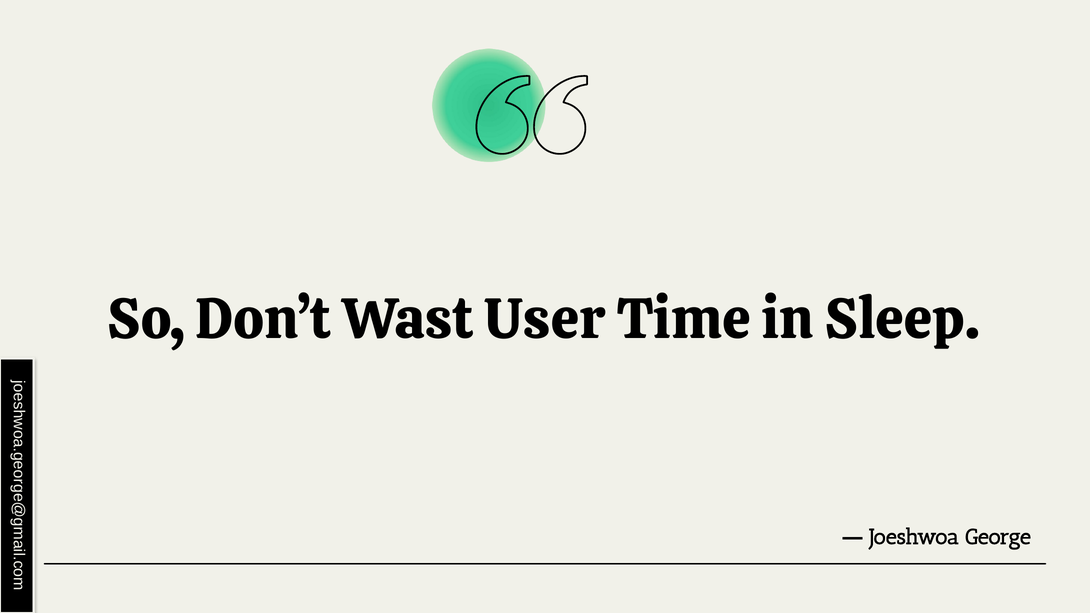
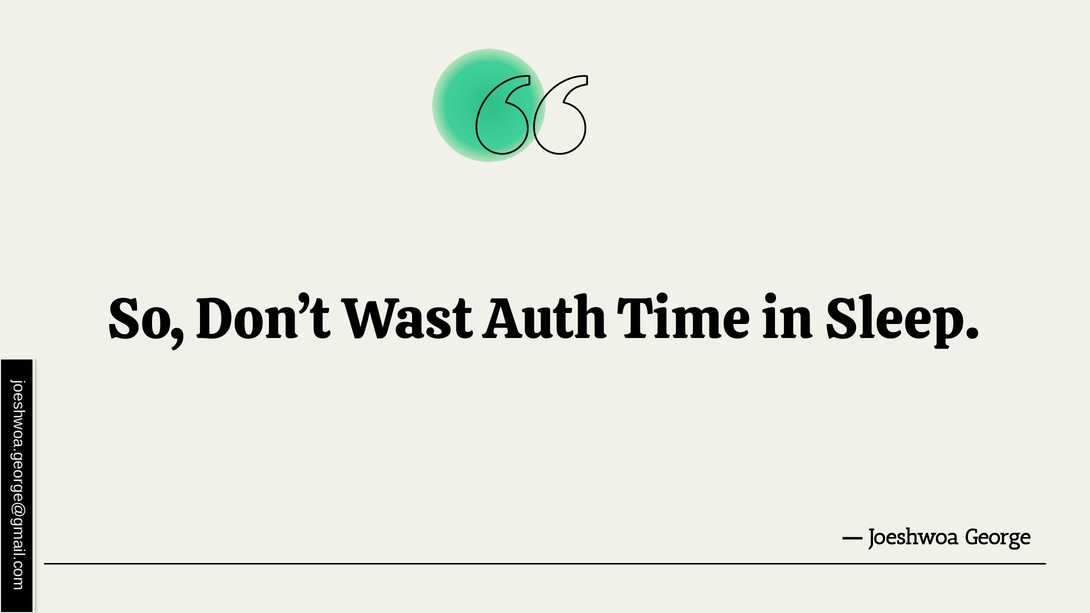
User: User -> Auth
